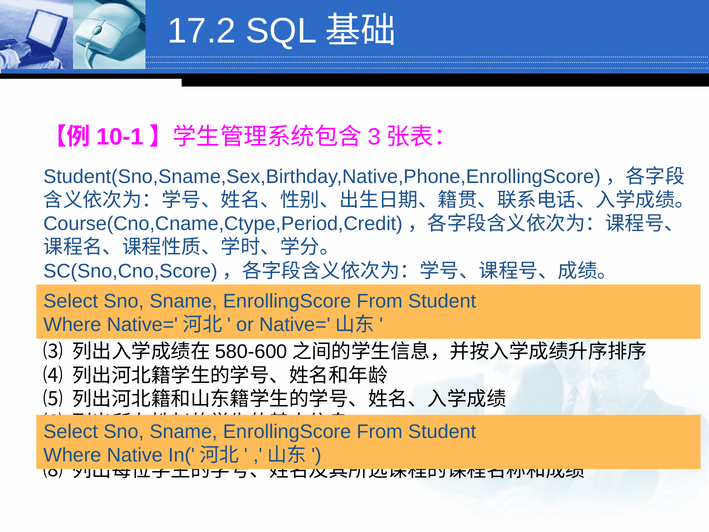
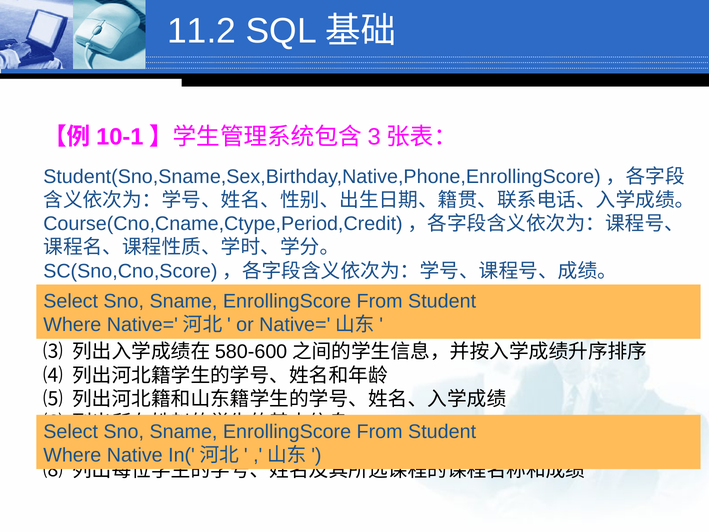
17.2: 17.2 -> 11.2
